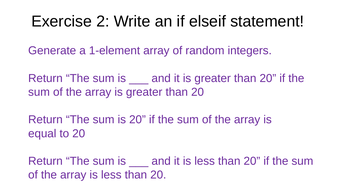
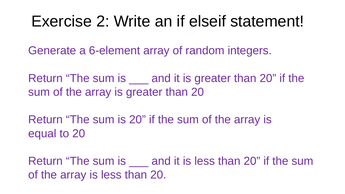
1-element: 1-element -> 6-element
